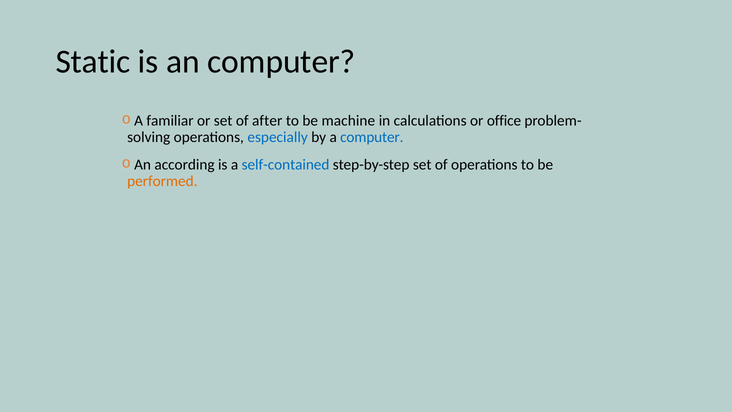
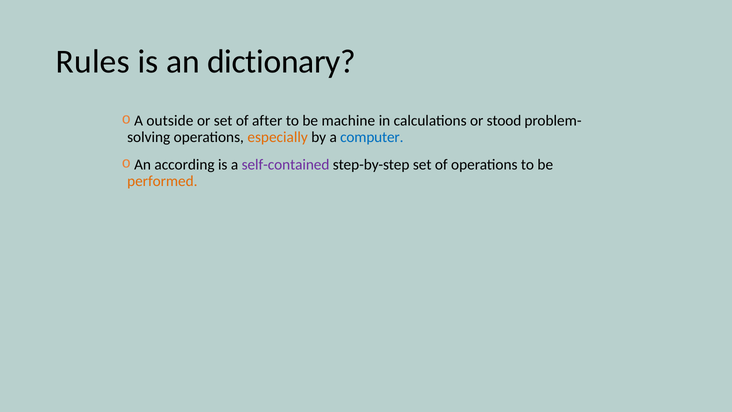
Static: Static -> Rules
an computer: computer -> dictionary
familiar: familiar -> outside
office: office -> stood
especially colour: blue -> orange
self-contained colour: blue -> purple
